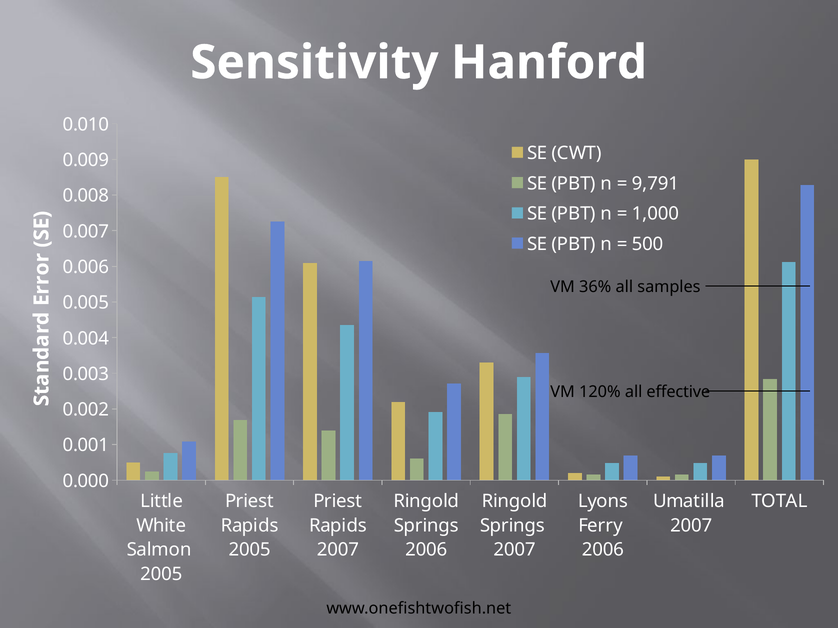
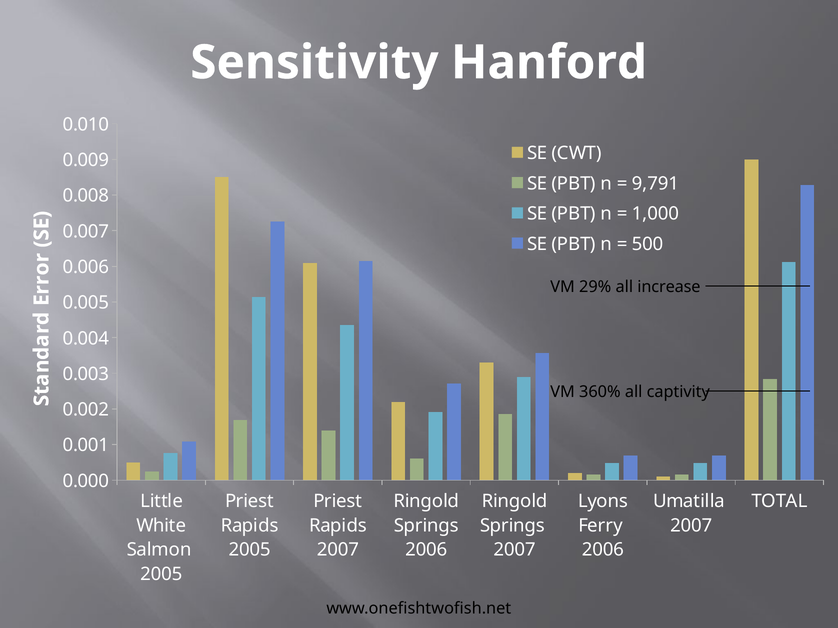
36%: 36% -> 29%
samples: samples -> increase
120%: 120% -> 360%
effective: effective -> captivity
